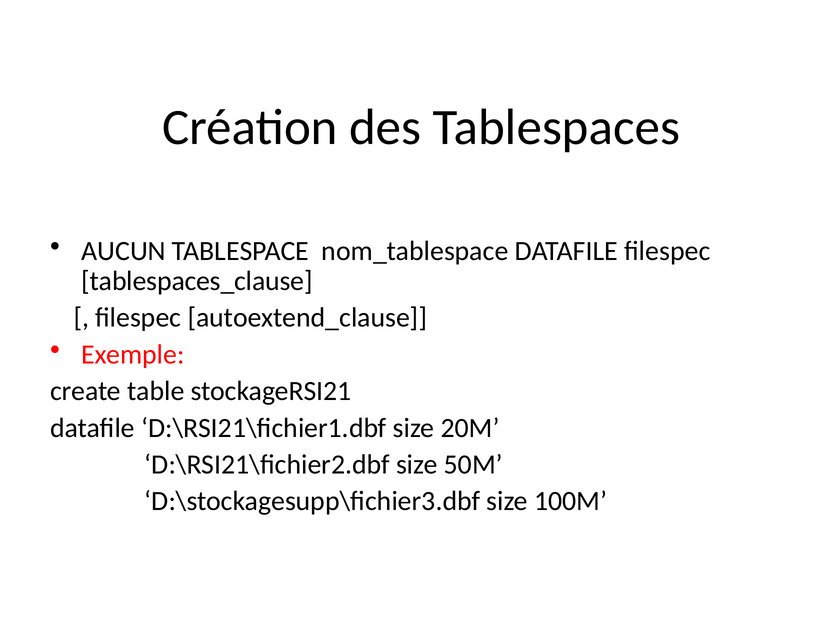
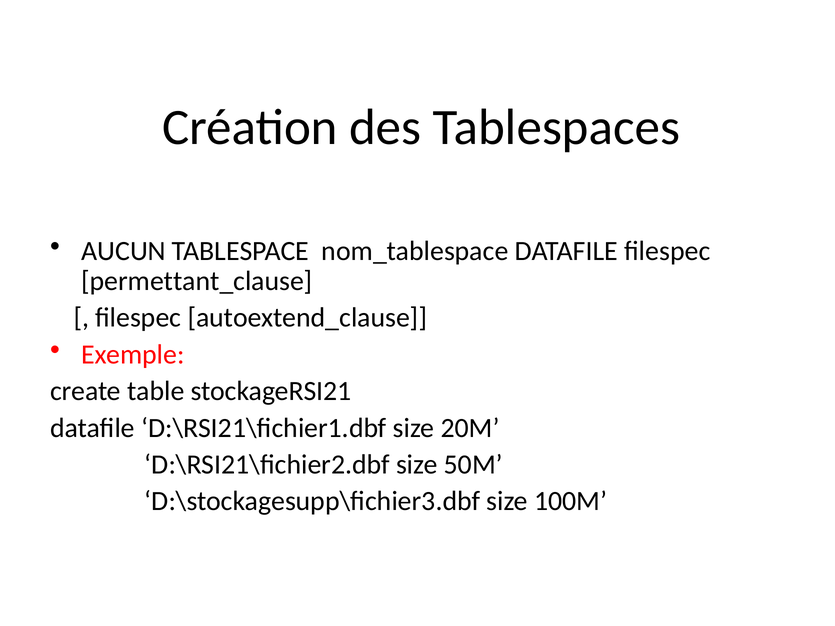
tablespaces_clause: tablespaces_clause -> permettant_clause
